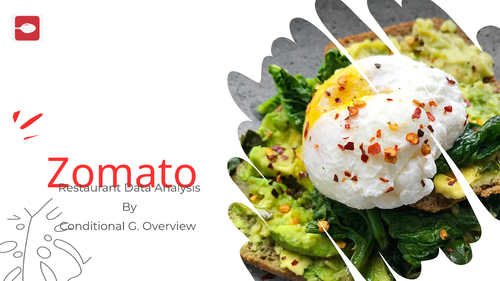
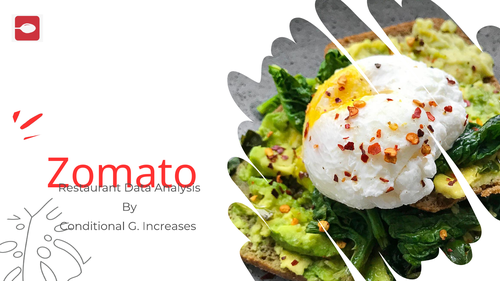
Overview: Overview -> Increases
